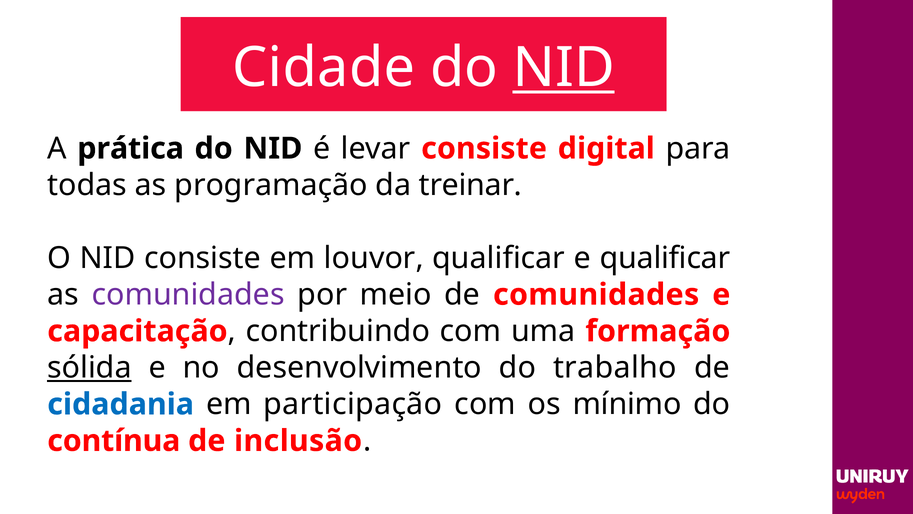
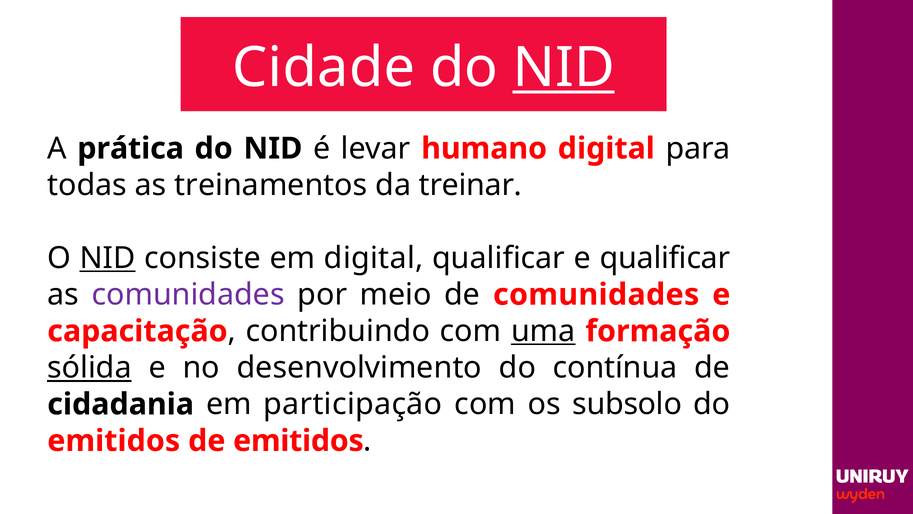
levar consiste: consiste -> humano
programação: programação -> treinamentos
NID at (108, 258) underline: none -> present
em louvor: louvor -> digital
uma underline: none -> present
trabalho: trabalho -> contínua
cidadania colour: blue -> black
mínimo: mínimo -> subsolo
contínua at (114, 441): contínua -> emitidos
de inclusão: inclusão -> emitidos
